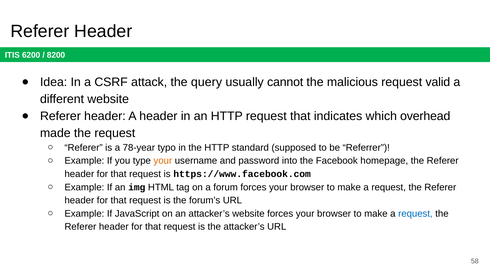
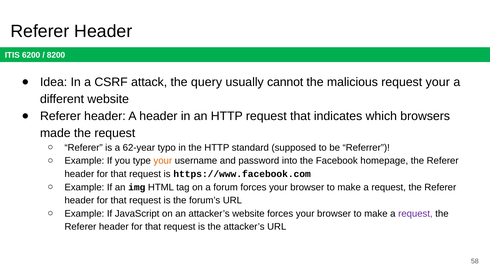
request valid: valid -> your
overhead: overhead -> browsers
78-year: 78-year -> 62-year
request at (415, 213) colour: blue -> purple
